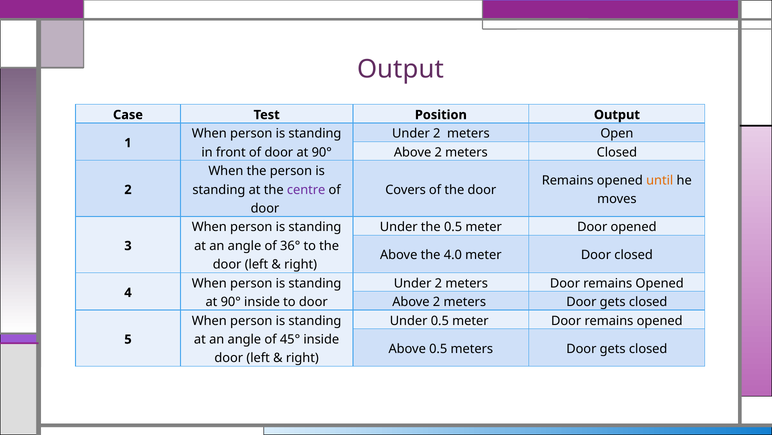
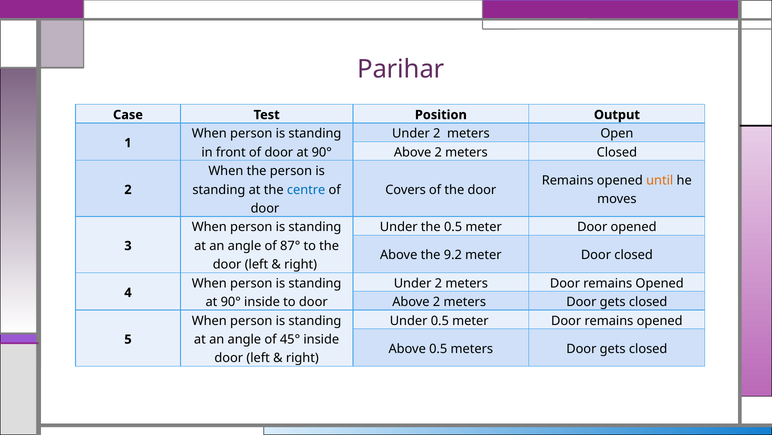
Output at (401, 69): Output -> Parihar
centre colour: purple -> blue
36°: 36° -> 87°
4.0: 4.0 -> 9.2
